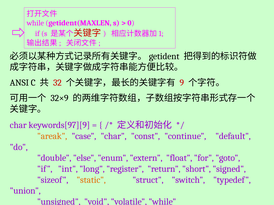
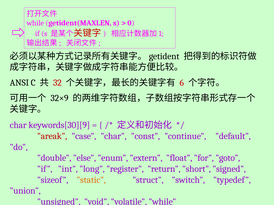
9: 9 -> 6
keywords[97][9: keywords[97][9 -> keywords[30][9
areak colour: orange -> red
